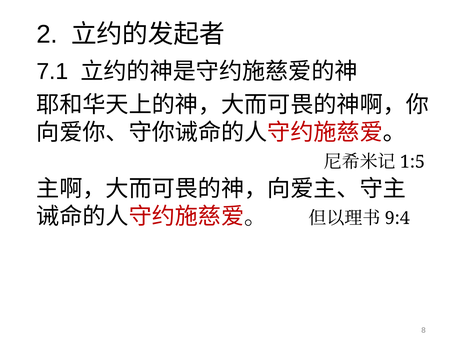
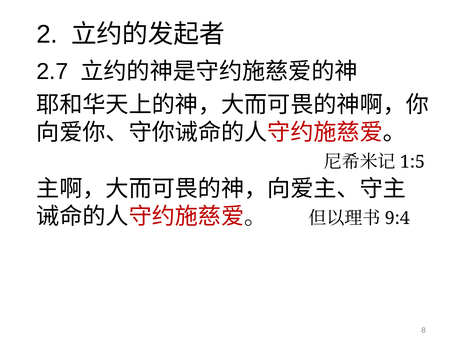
7.1: 7.1 -> 2.7
